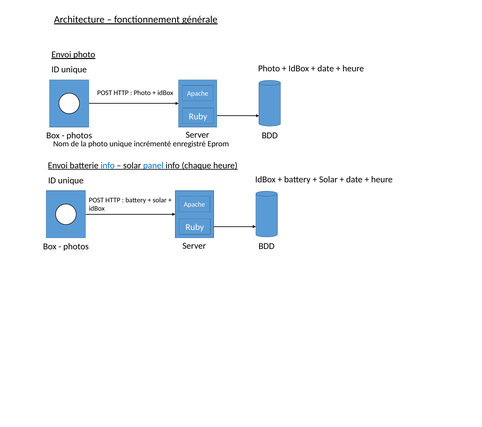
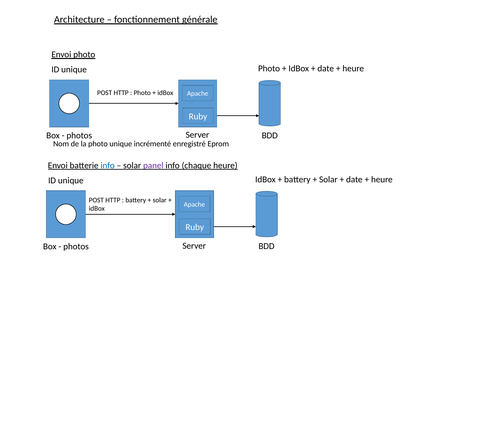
panel colour: blue -> purple
